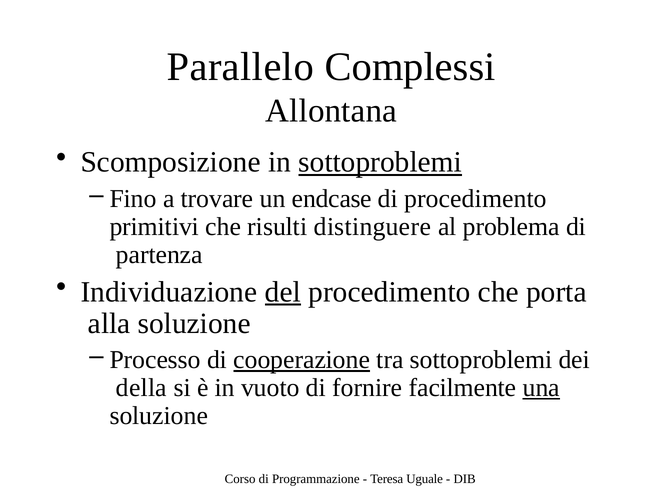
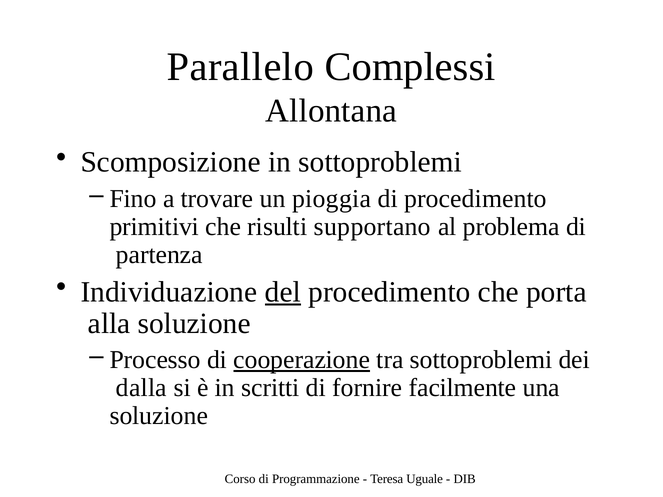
sottoproblemi at (380, 162) underline: present -> none
endcase: endcase -> pioggia
distinguere: distinguere -> supportano
della: della -> dalla
vuoto: vuoto -> scritti
una underline: present -> none
